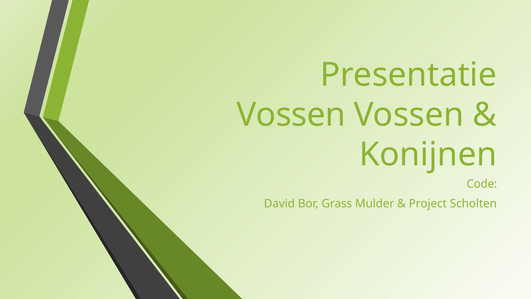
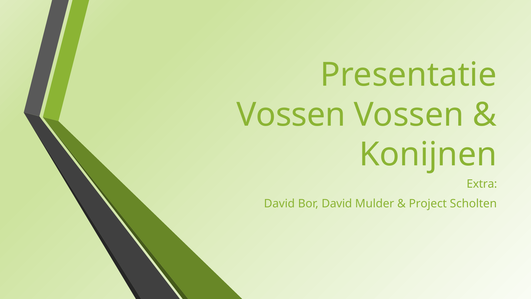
Code: Code -> Extra
Bor Grass: Grass -> David
